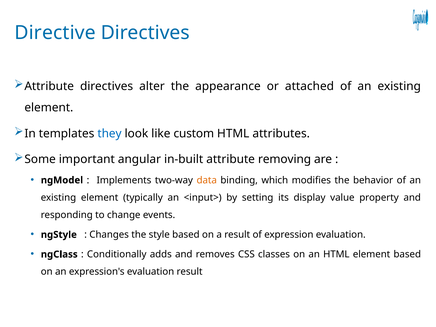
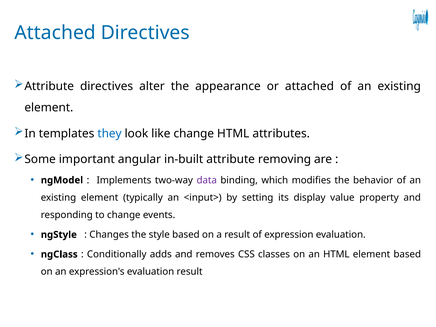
Directive at (55, 33): Directive -> Attached
like custom: custom -> change
data colour: orange -> purple
